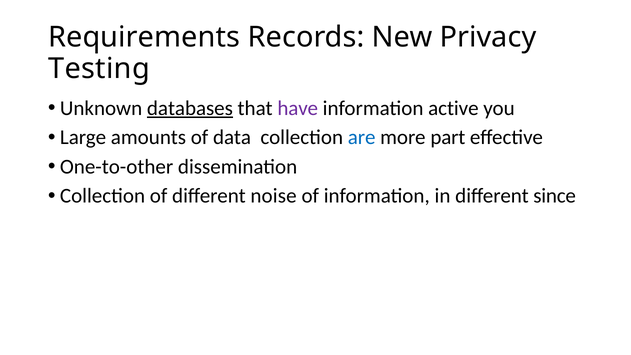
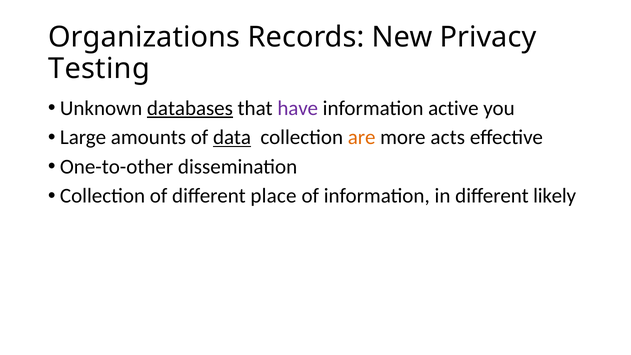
Requirements: Requirements -> Organizations
data underline: none -> present
are colour: blue -> orange
part: part -> acts
noise: noise -> place
since: since -> likely
